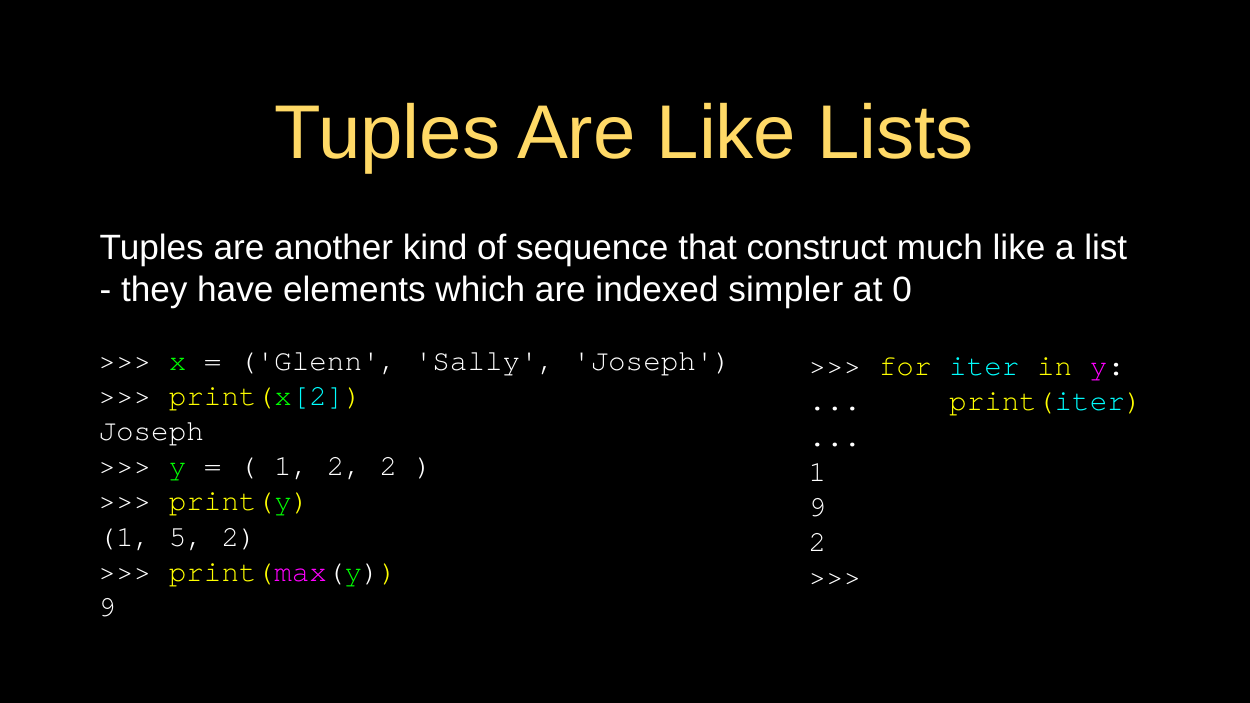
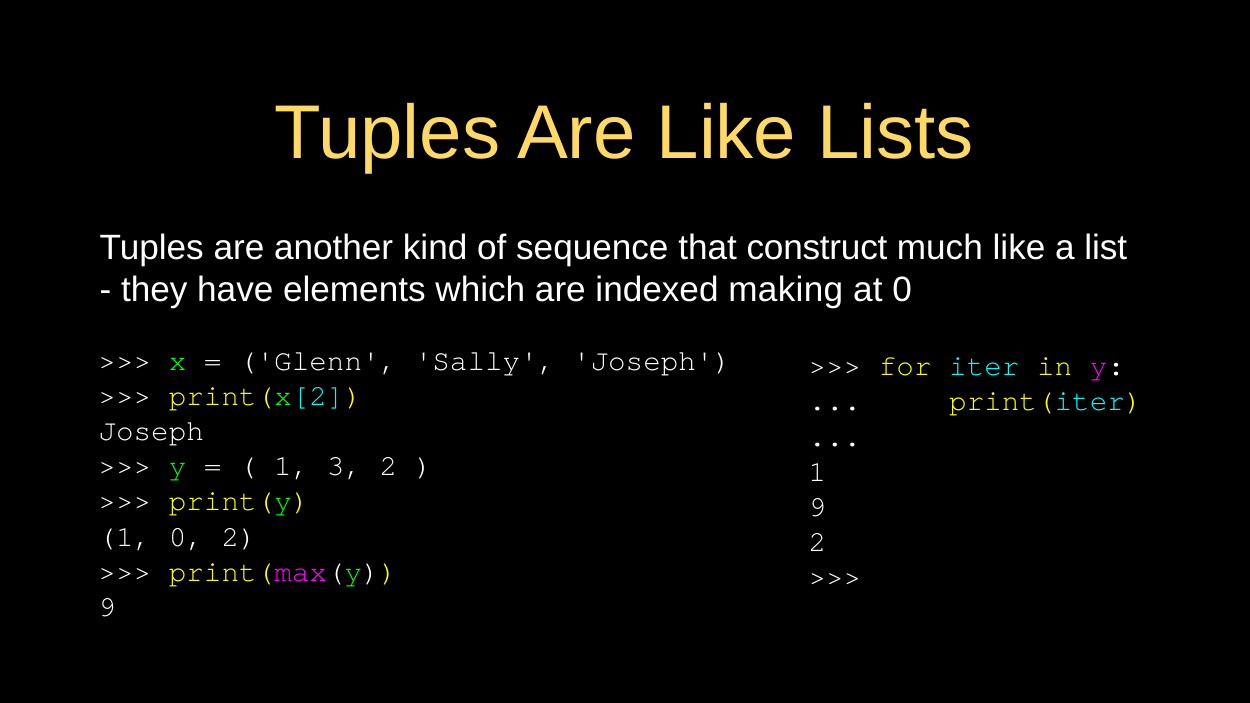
simpler: simpler -> making
1 2: 2 -> 3
1 5: 5 -> 0
